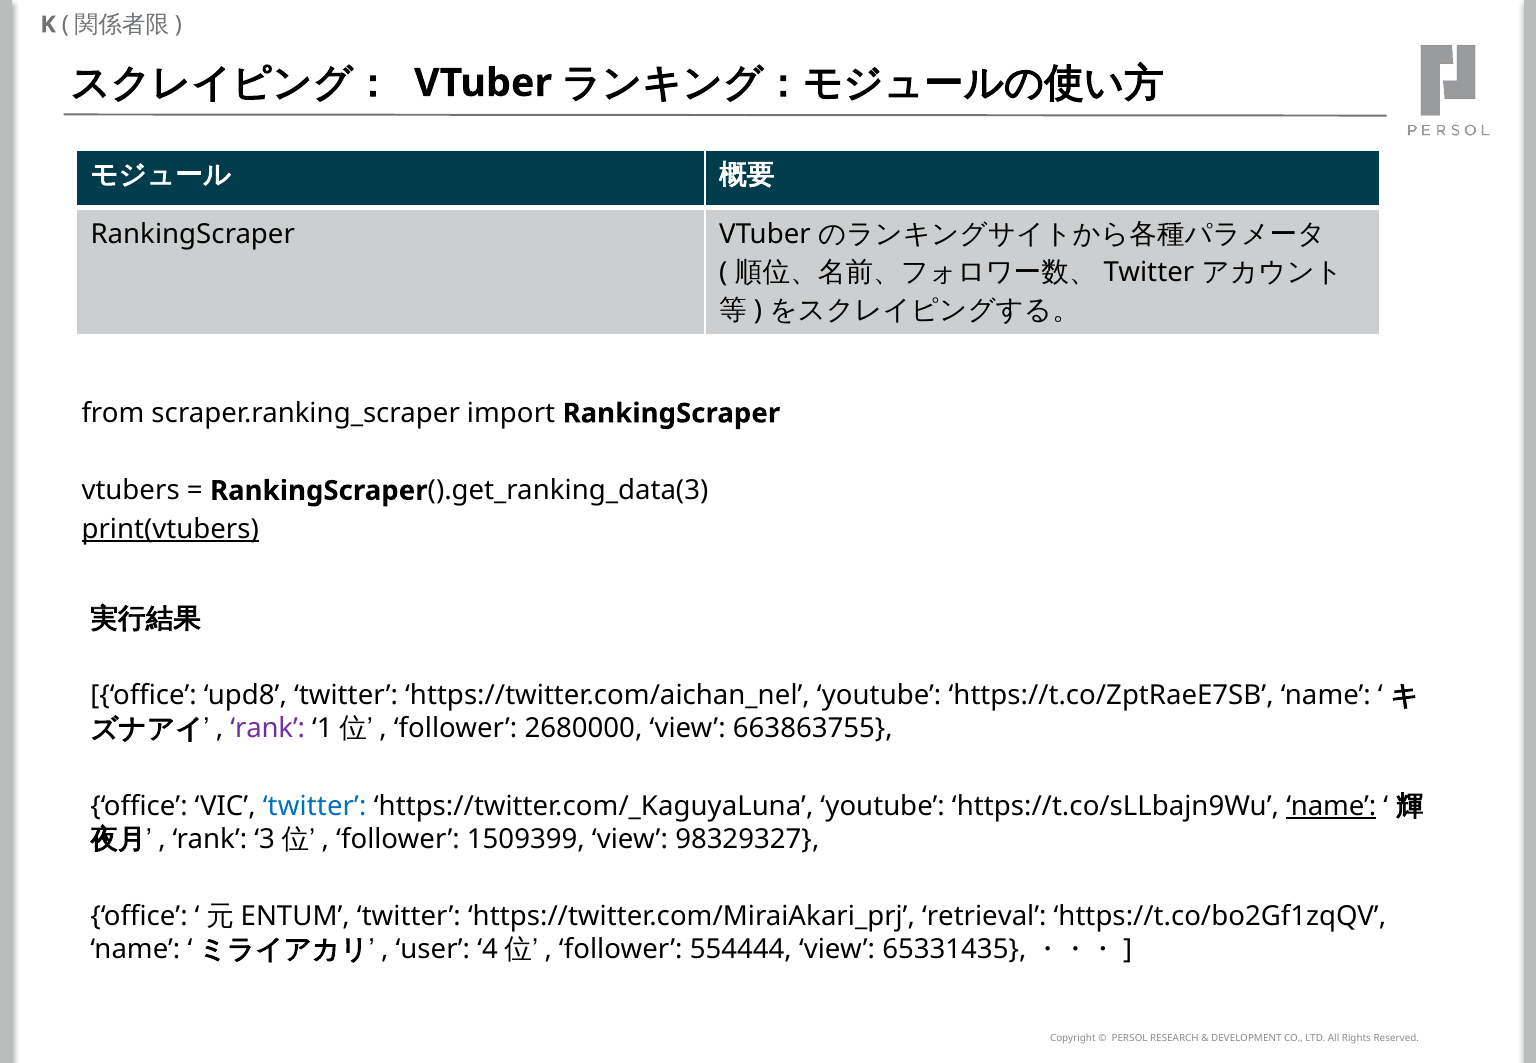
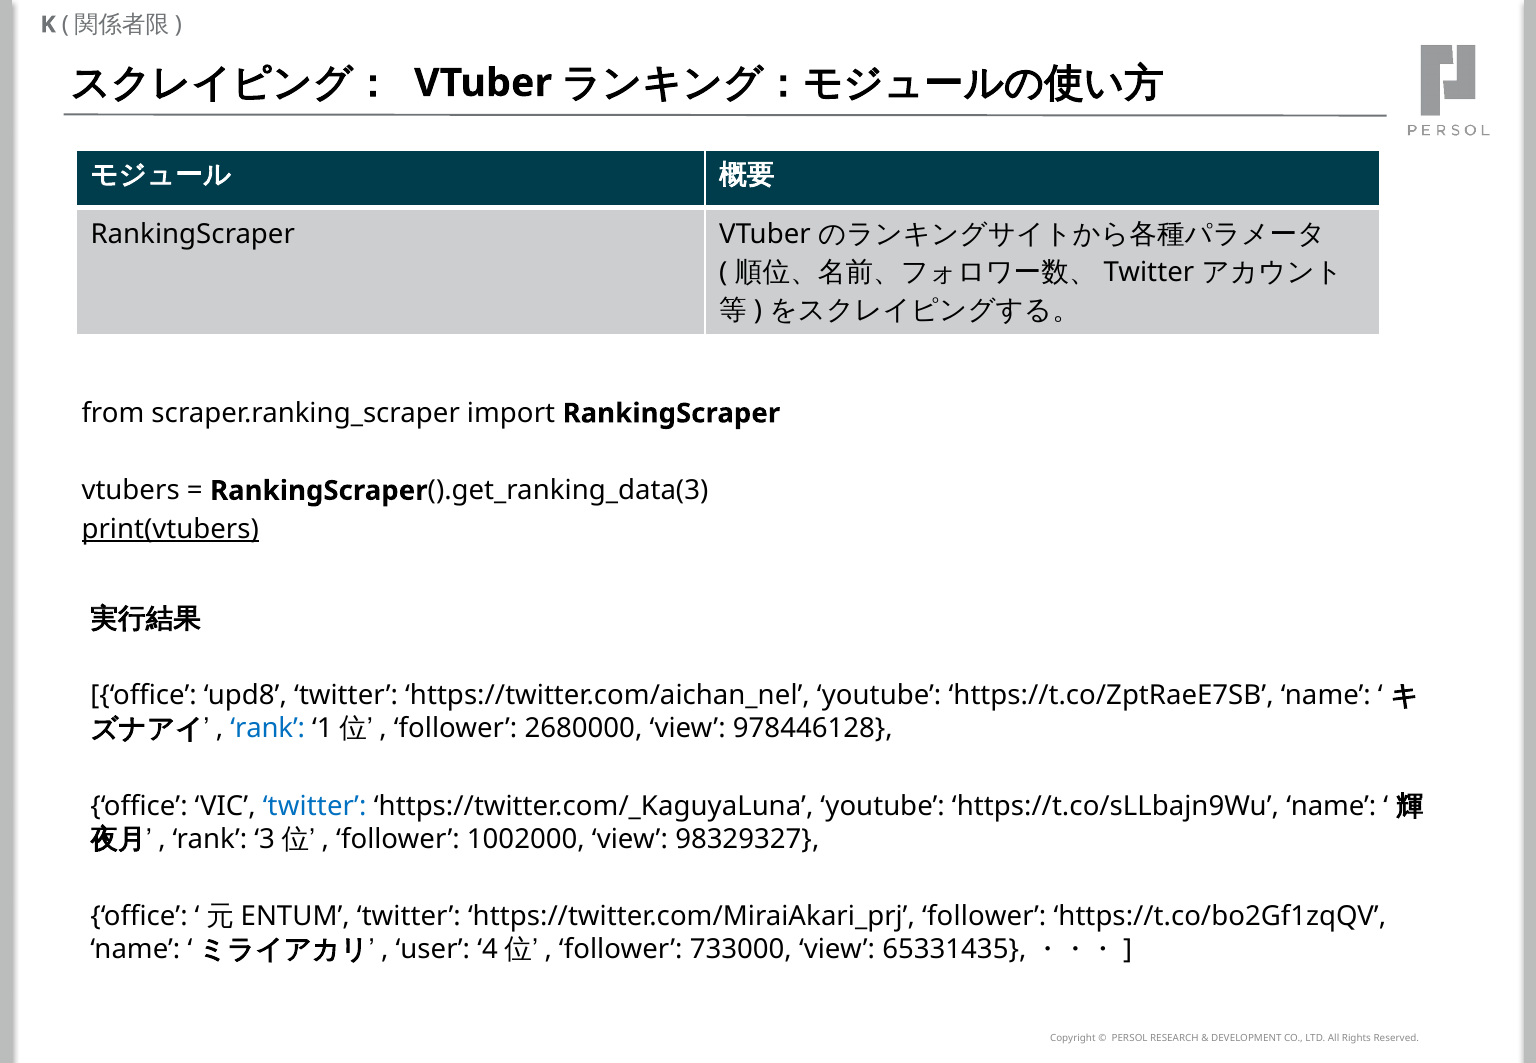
rank at (268, 729) colour: purple -> blue
663863755: 663863755 -> 978446128
name at (1331, 806) underline: present -> none
1509399: 1509399 -> 1002000
https://twitter.com/MiraiAkari_prj retrieval: retrieval -> follower
554444: 554444 -> 733000
